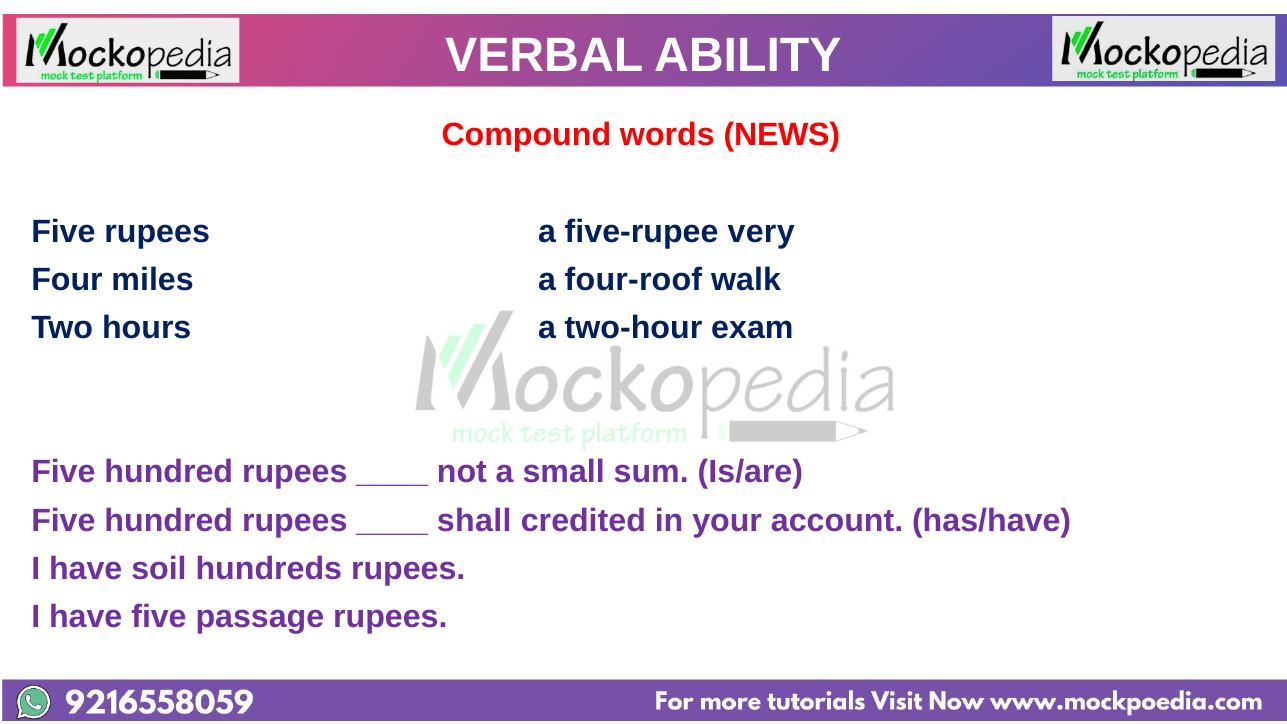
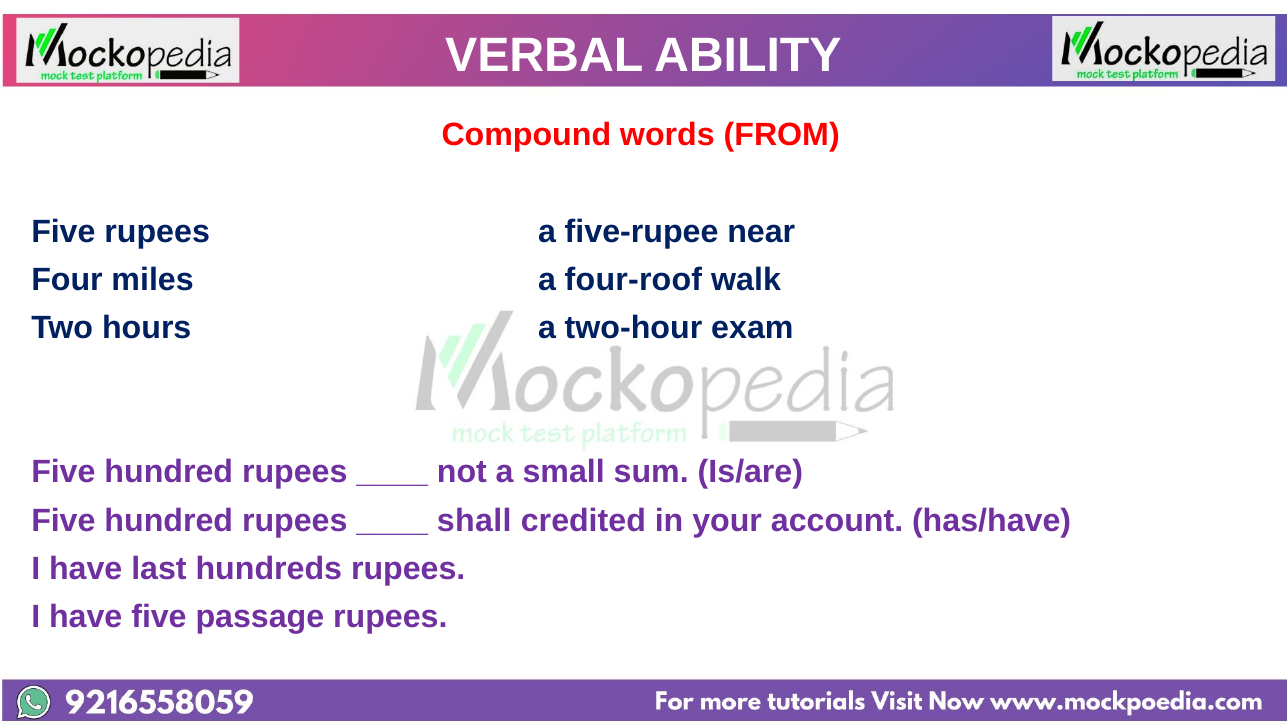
NEWS: NEWS -> FROM
very: very -> near
soil: soil -> last
